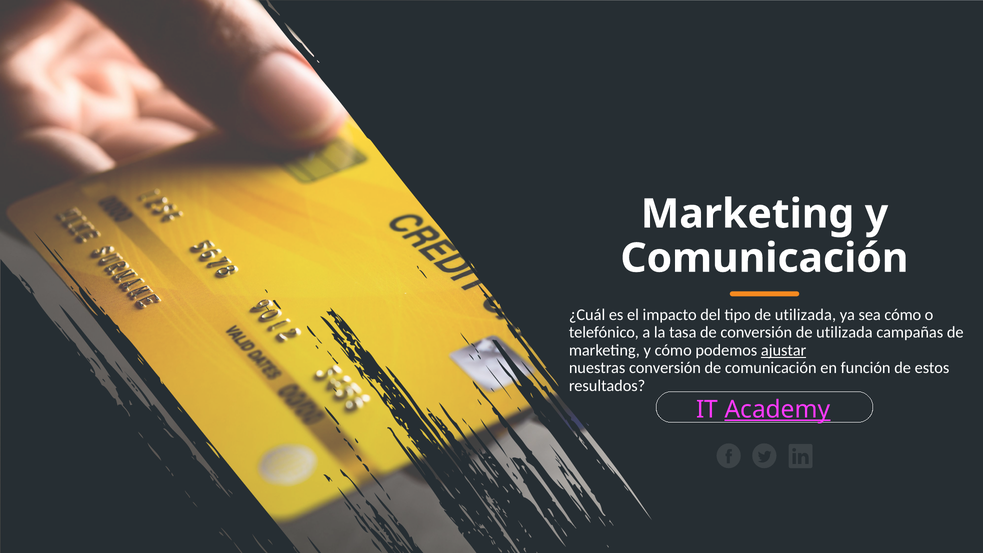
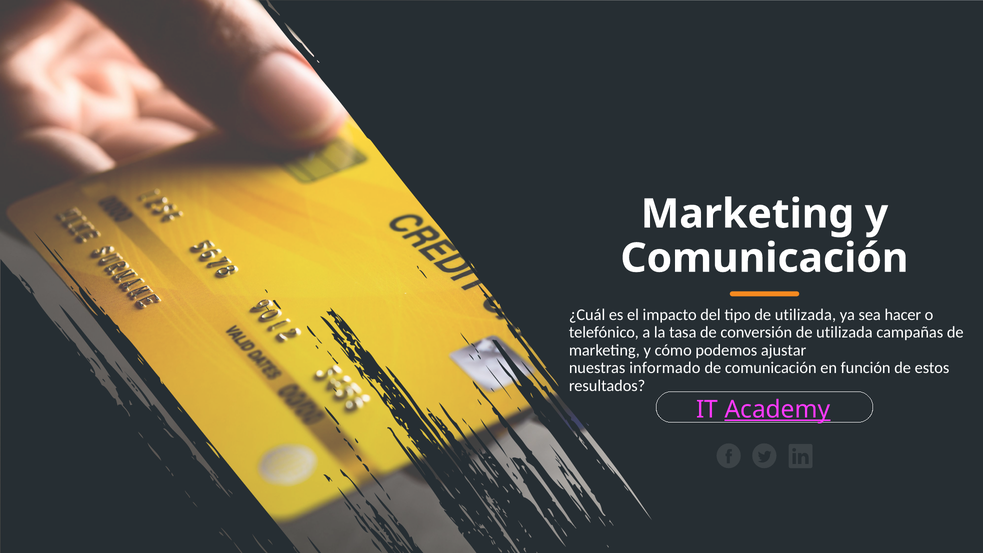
sea cómo: cómo -> hacer
ajustar underline: present -> none
nuestras conversión: conversión -> informado
